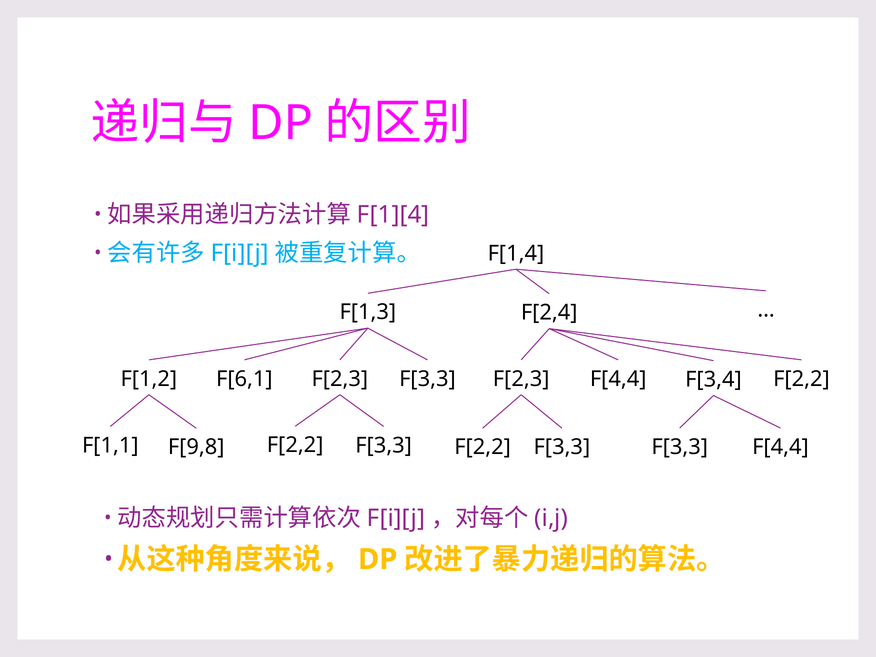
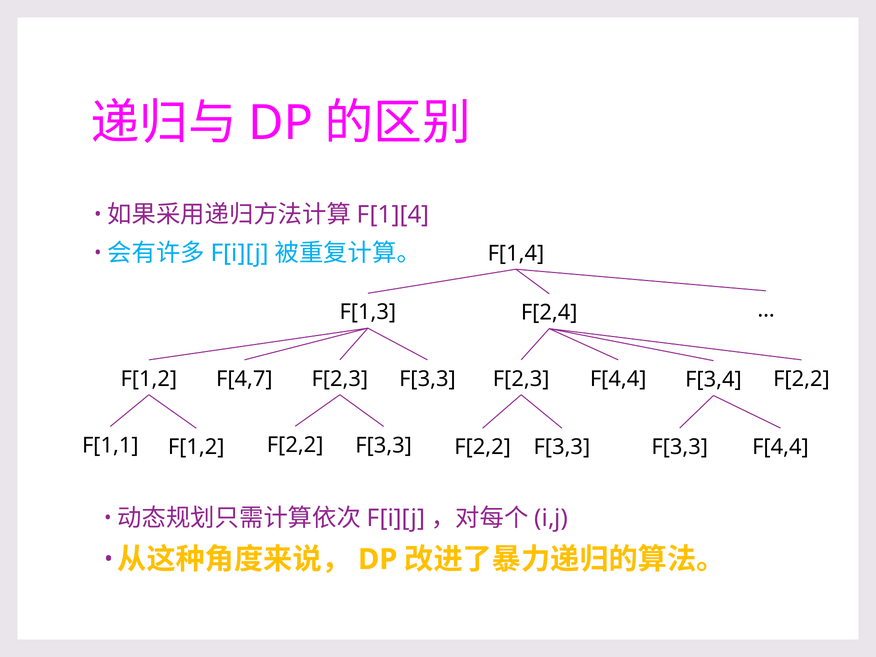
F[6,1: F[6,1 -> F[4,7
F[1,1 F[9,8: F[9,8 -> F[1,2
